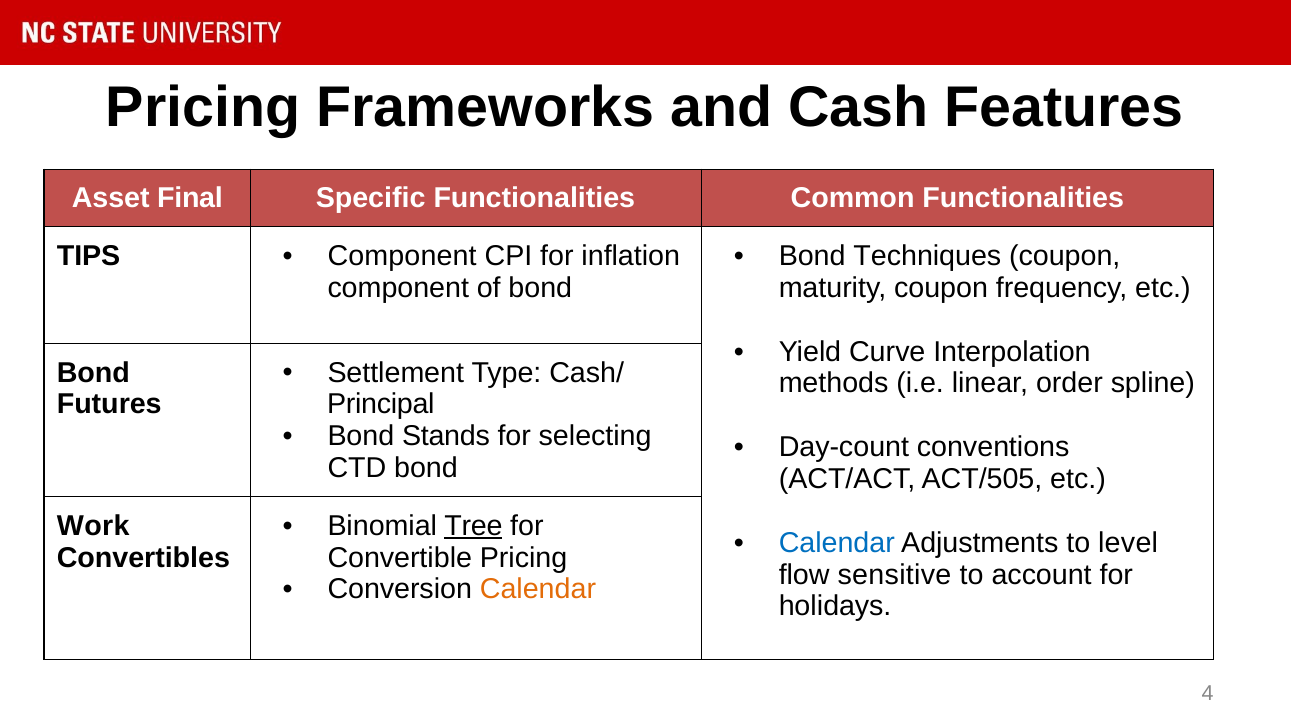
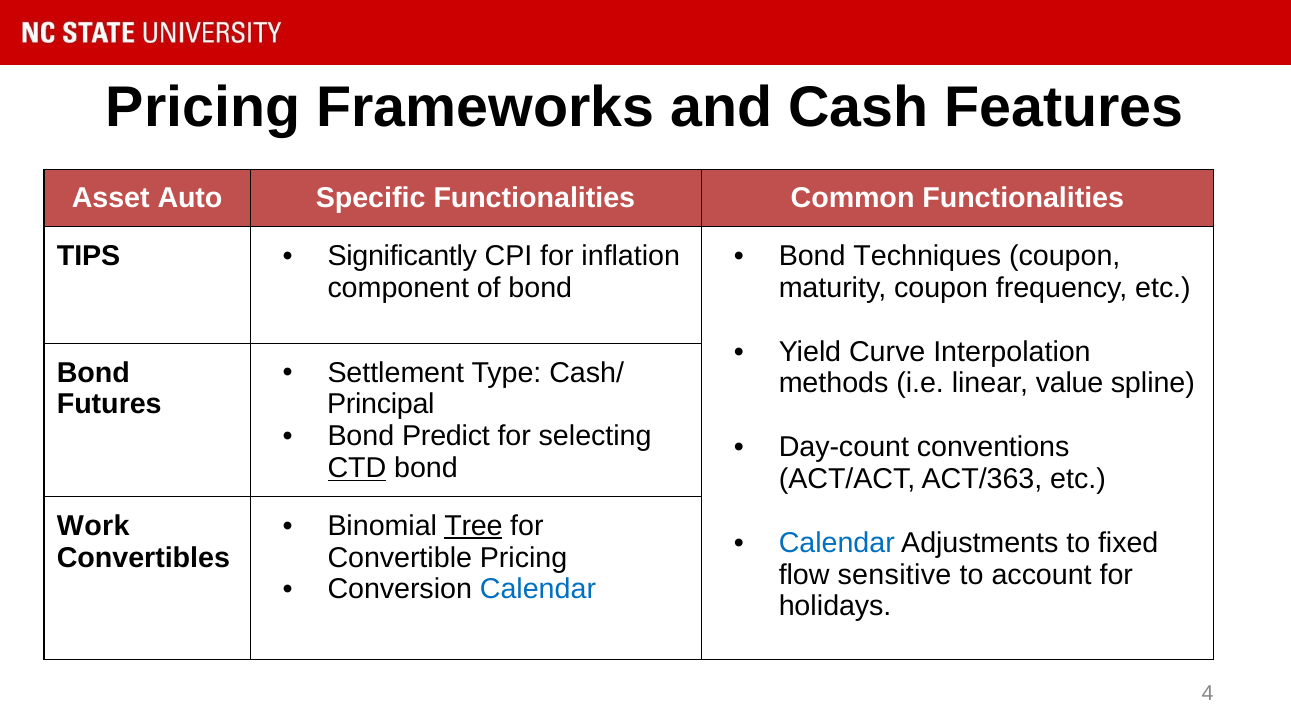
Final: Final -> Auto
Component at (402, 256): Component -> Significantly
order: order -> value
Stands: Stands -> Predict
CTD underline: none -> present
ACT/505: ACT/505 -> ACT/363
level: level -> fixed
Calendar at (538, 590) colour: orange -> blue
